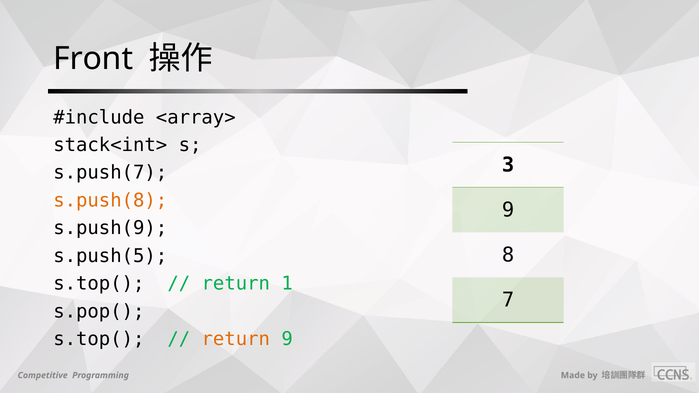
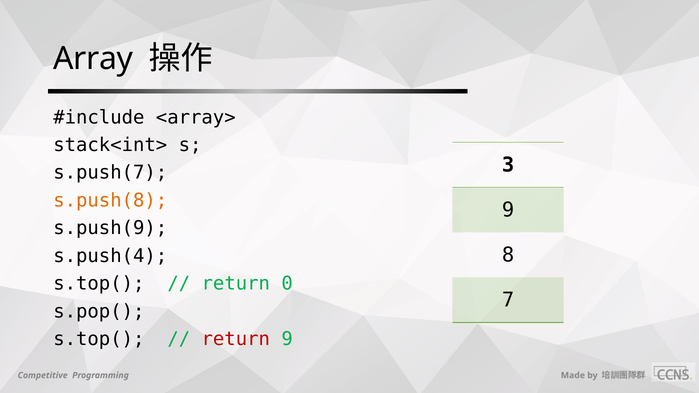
Front: Front -> Array
s.push(5: s.push(5 -> s.push(4
1: 1 -> 0
return at (236, 339) colour: orange -> red
